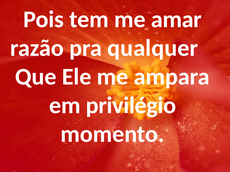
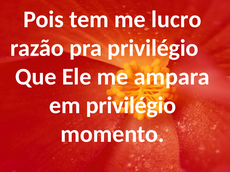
amar: amar -> lucro
pra qualquer: qualquer -> privilégio
